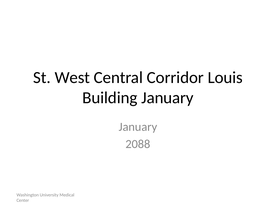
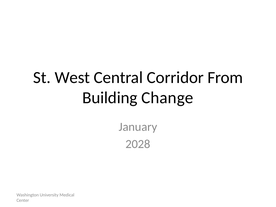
Louis: Louis -> From
Building January: January -> Change
2088: 2088 -> 2028
